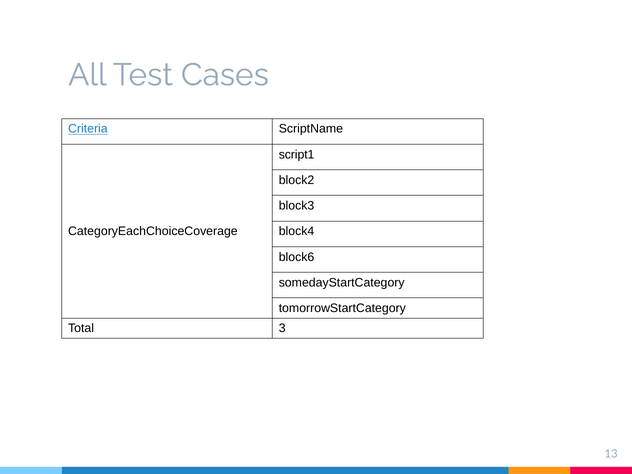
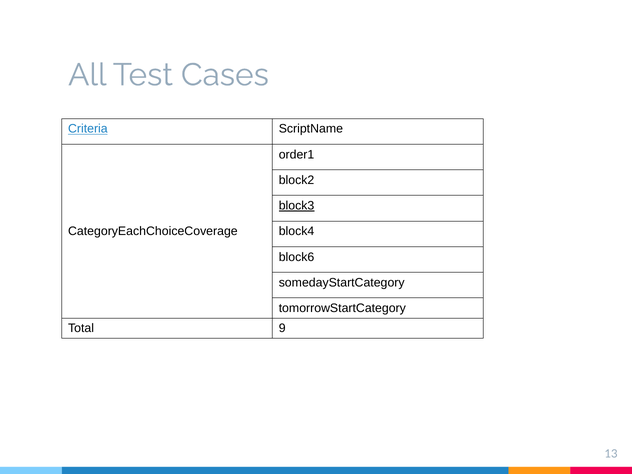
script1: script1 -> order1
block3 underline: none -> present
3: 3 -> 9
